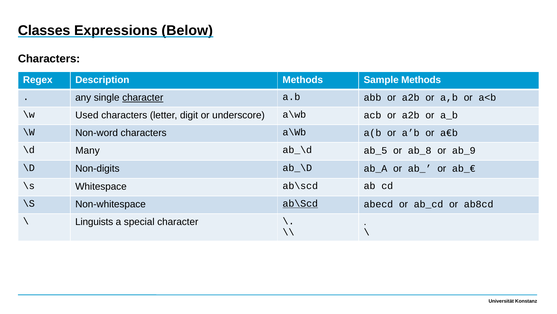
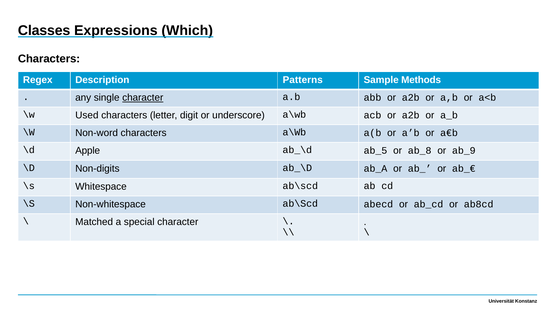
Below: Below -> Which
Description Methods: Methods -> Patterns
Many: Many -> Apple
ab\Scd at (300, 203) underline: present -> none
Linguists: Linguists -> Matched
